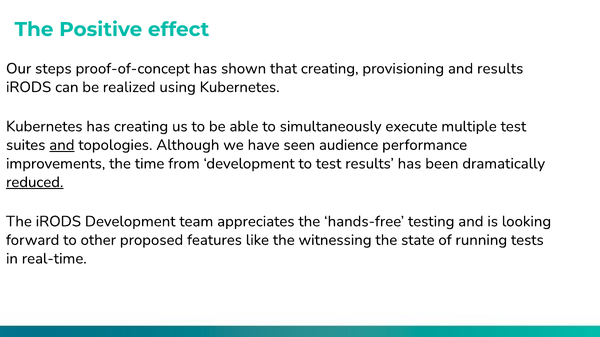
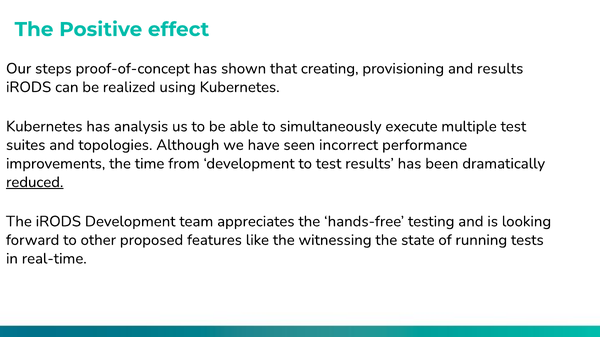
has creating: creating -> analysis
and at (62, 145) underline: present -> none
audience: audience -> incorrect
